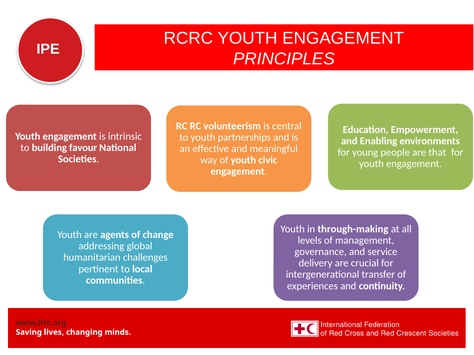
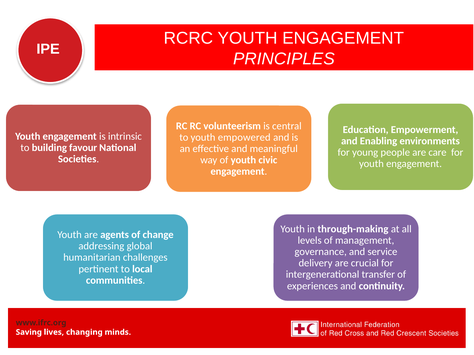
partnerships: partnerships -> empowered
that: that -> care
